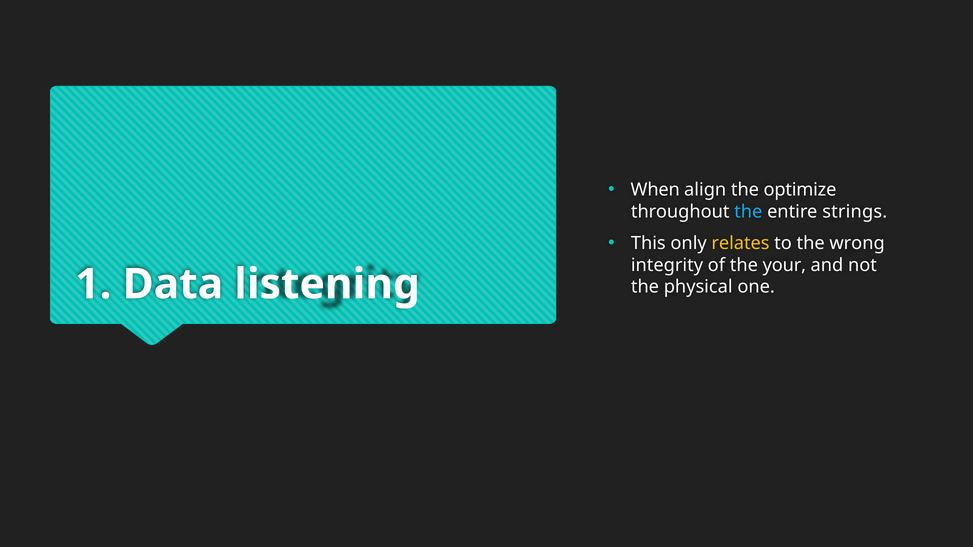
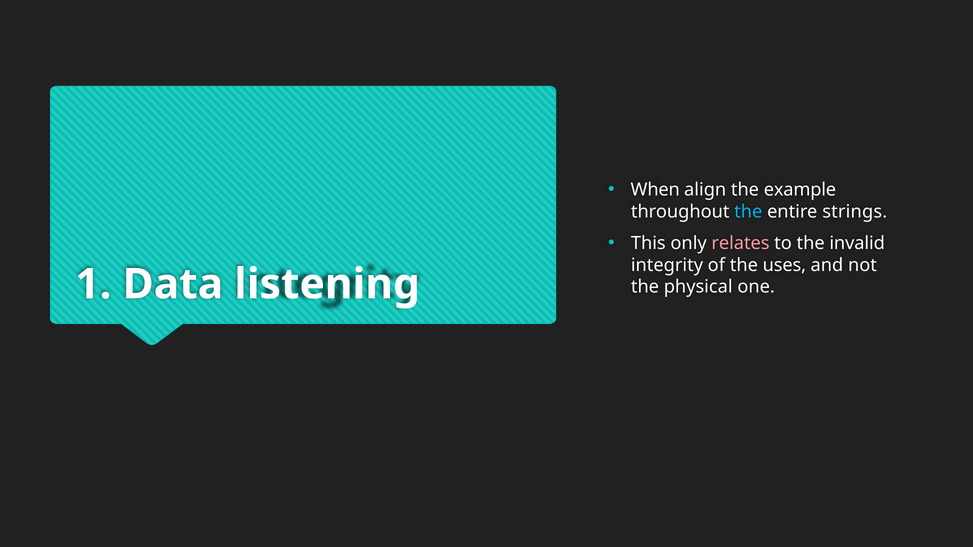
optimize: optimize -> example
relates colour: yellow -> pink
wrong: wrong -> invalid
your: your -> uses
